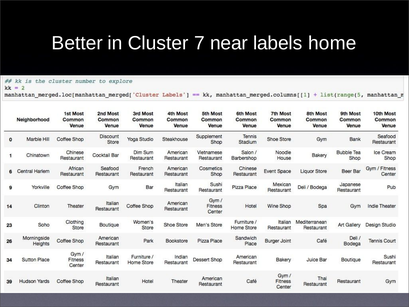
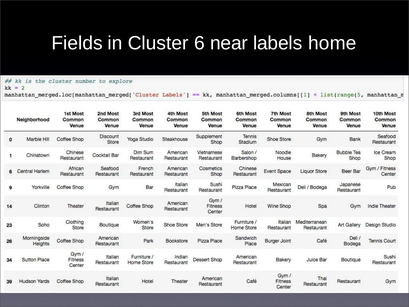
Better: Better -> Fields
7: 7 -> 6
